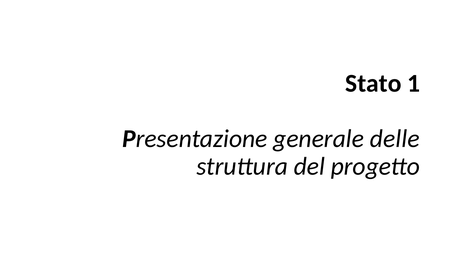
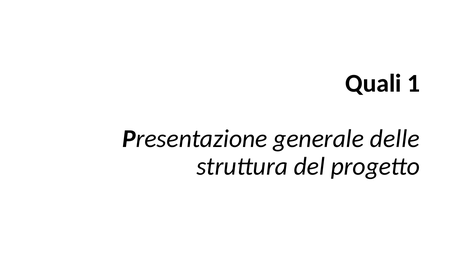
Stato: Stato -> Quali
